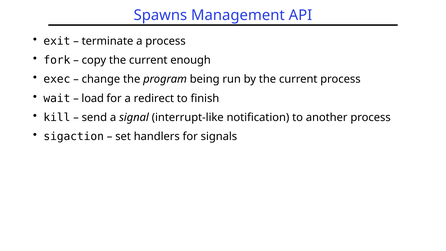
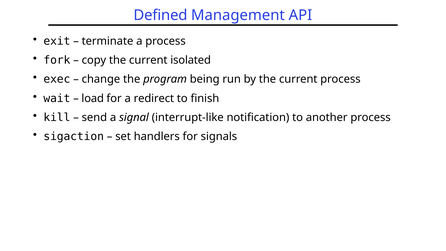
Spawns: Spawns -> Defined
enough: enough -> isolated
